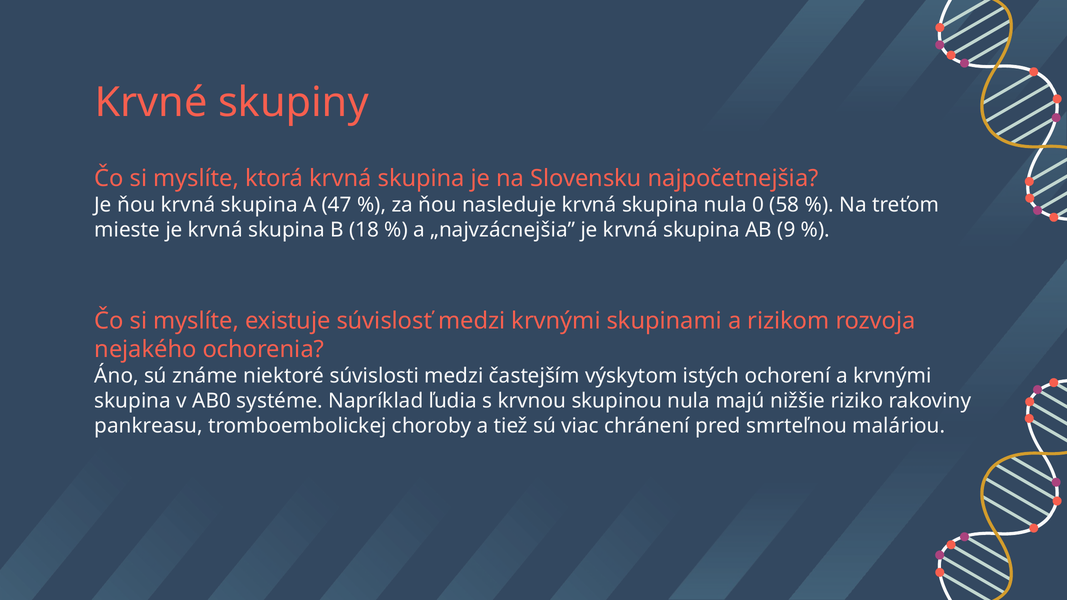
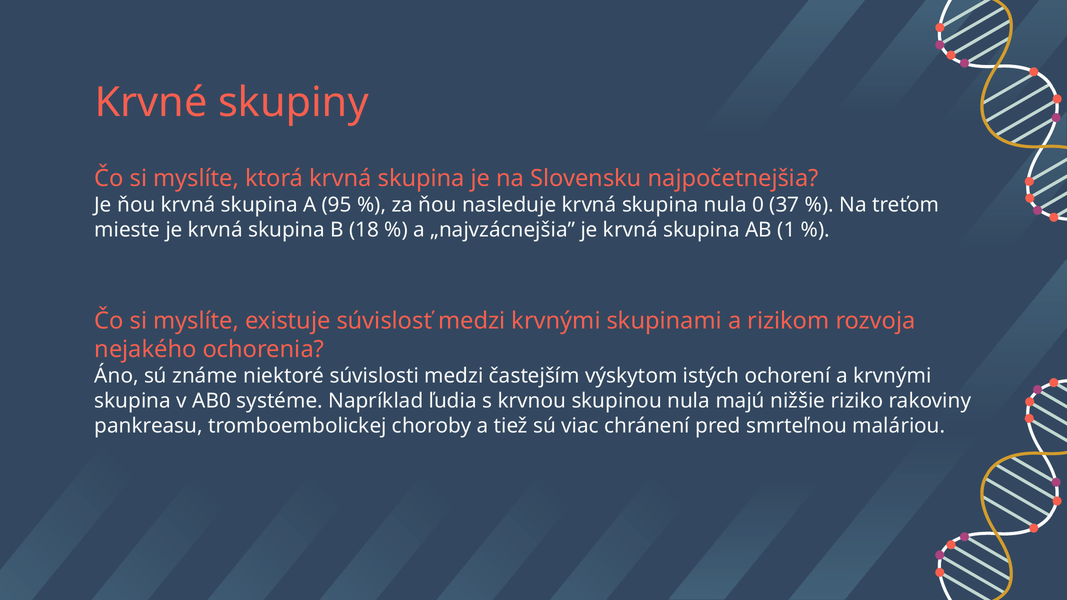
47: 47 -> 95
58: 58 -> 37
9: 9 -> 1
